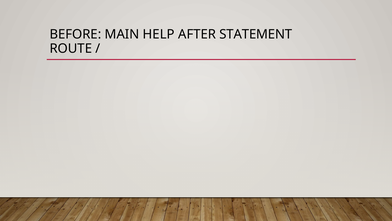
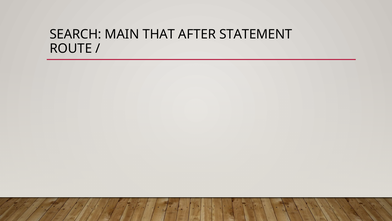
BEFORE: BEFORE -> SEARCH
HELP: HELP -> THAT
